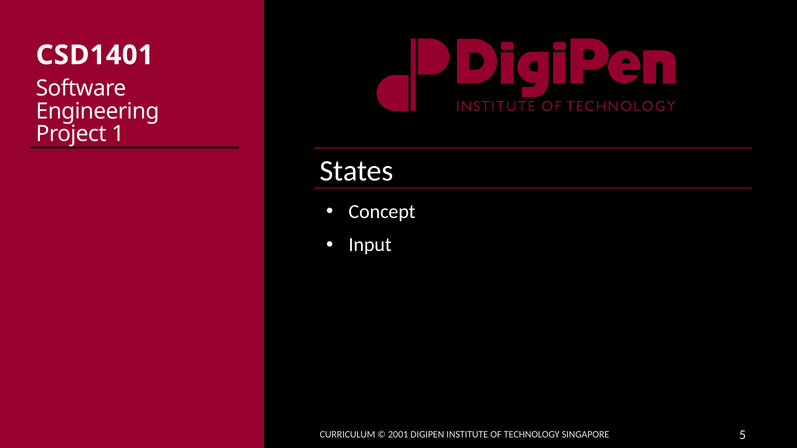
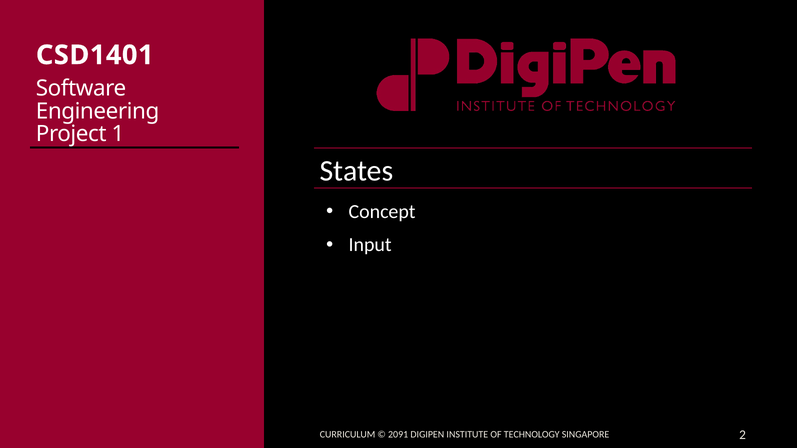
2001: 2001 -> 2091
5: 5 -> 2
